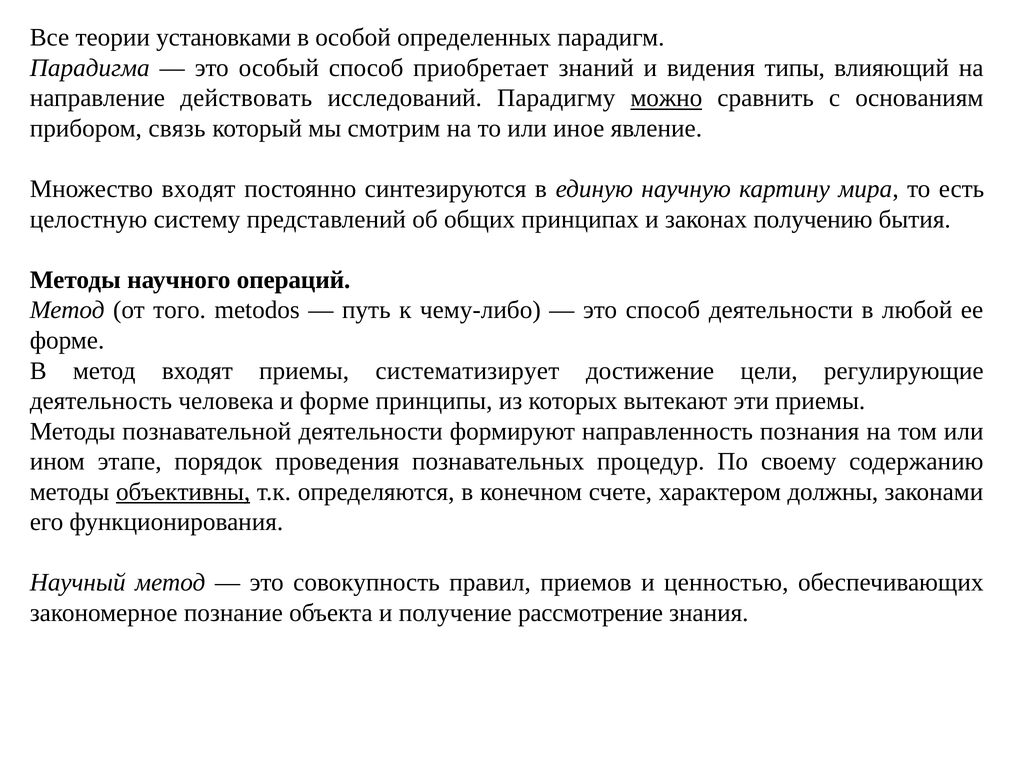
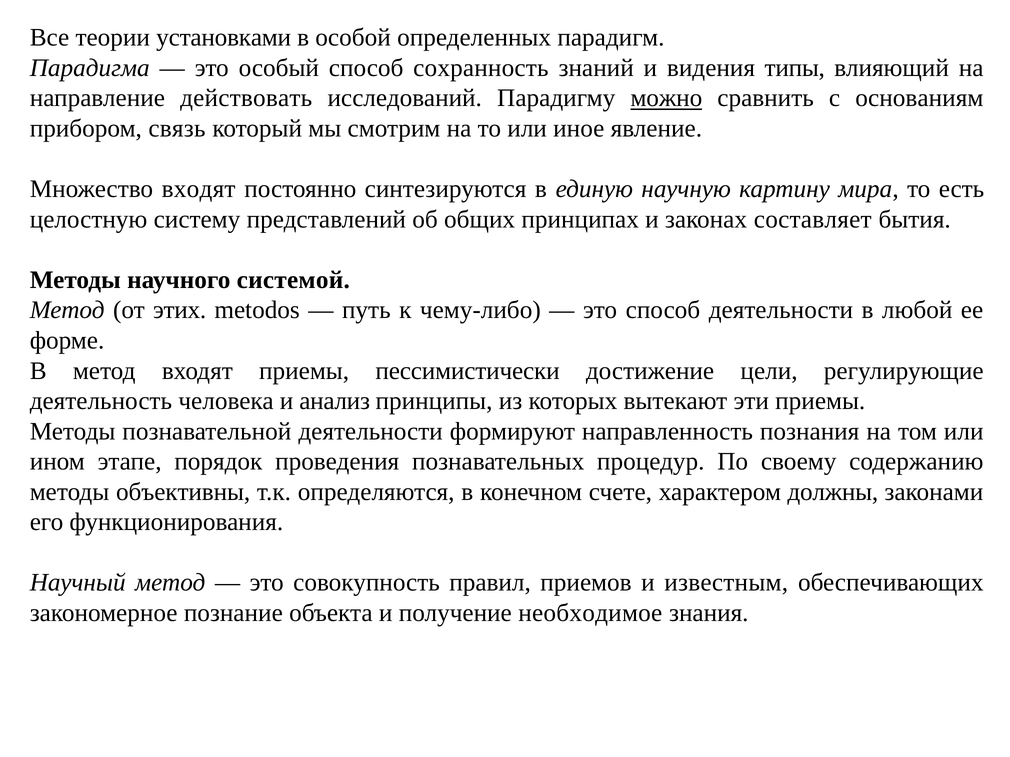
приобретает: приобретает -> сохранность
получению: получению -> составляет
операций: операций -> системой
того: того -> этих
систематизирует: систематизирует -> пессимистически
и форме: форме -> анализ
объективны underline: present -> none
ценностью: ценностью -> известным
рассмотрение: рассмотрение -> необходимое
